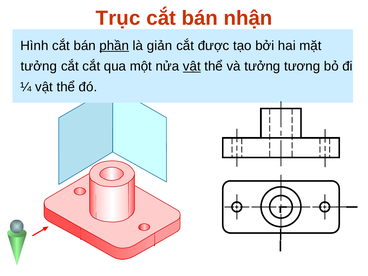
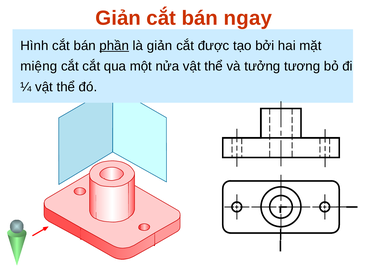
Trục at (118, 18): Trục -> Giản
nhận: nhận -> ngay
tưởng at (39, 66): tưởng -> miệng
vật at (192, 66) underline: present -> none
